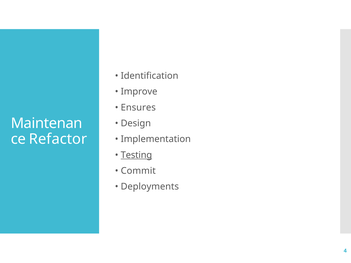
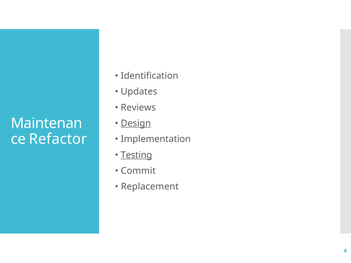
Improve: Improve -> Updates
Ensures: Ensures -> Reviews
Design underline: none -> present
Deployments: Deployments -> Replacement
